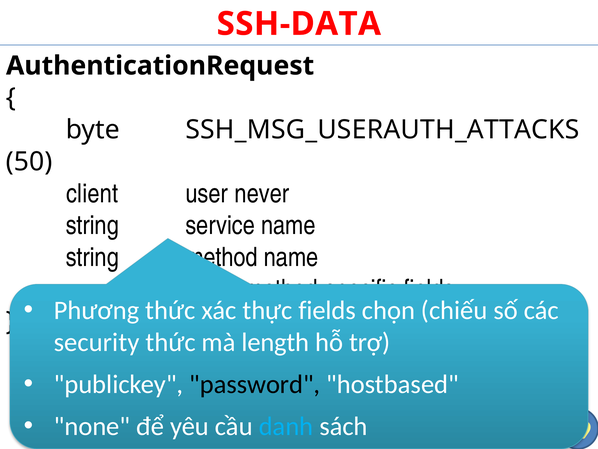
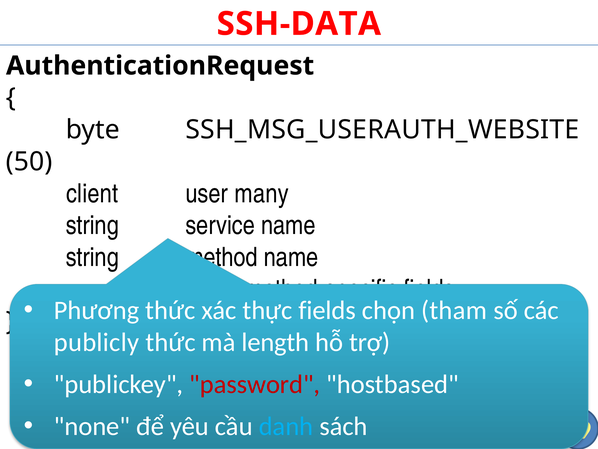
SSH_MSG_USERAUTH_ATTACKS: SSH_MSG_USERAUTH_ATTACKS -> SSH_MSG_USERAUTH_WEBSITE
never: never -> many
chiếu: chiếu -> tham
security: security -> publicly
password colour: black -> red
